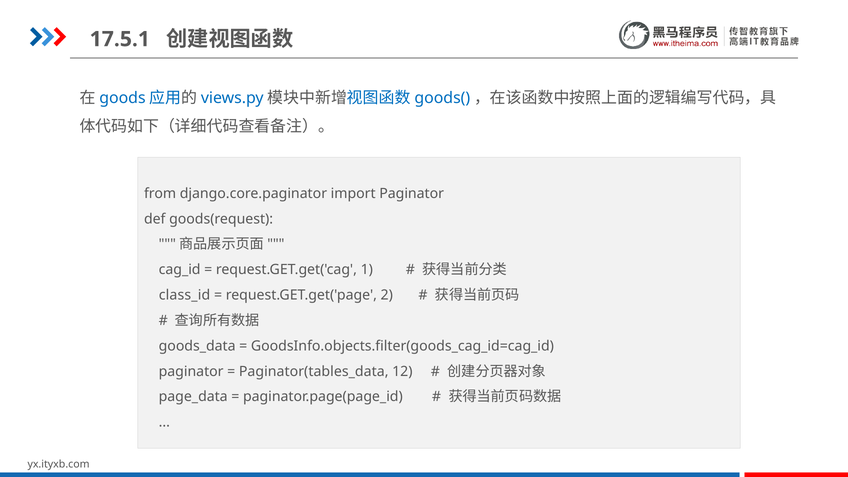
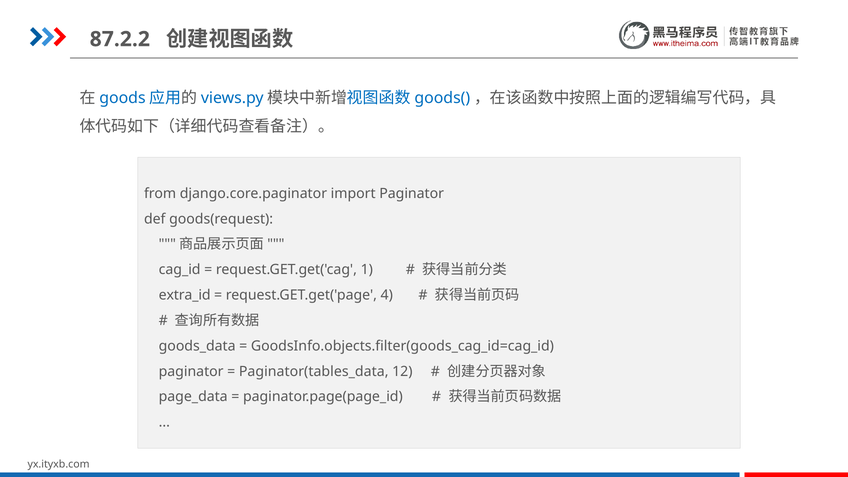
17.5.1: 17.5.1 -> 87.2.2
class_id: class_id -> extra_id
2: 2 -> 4
